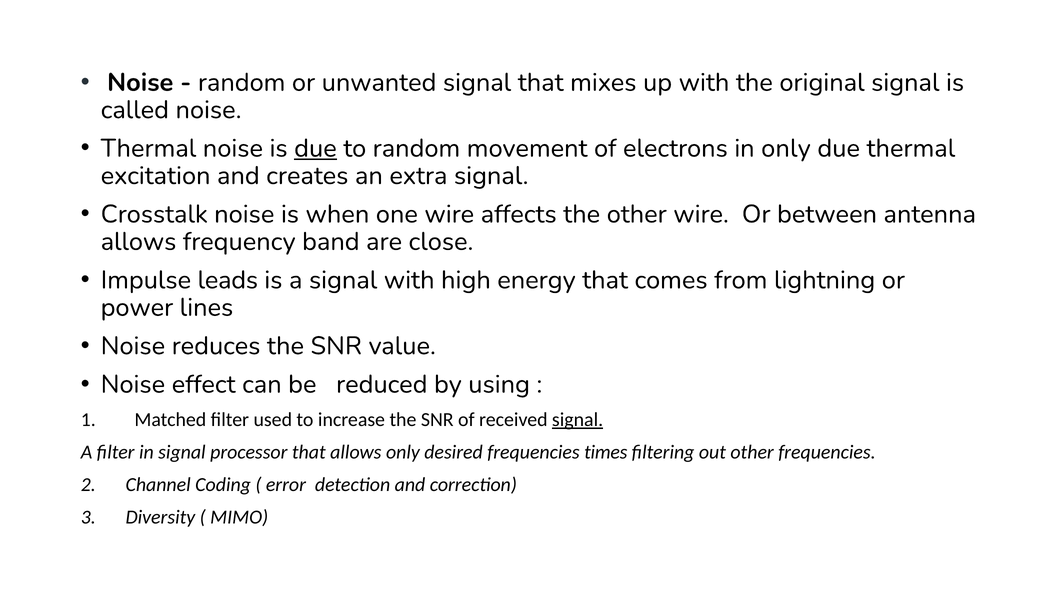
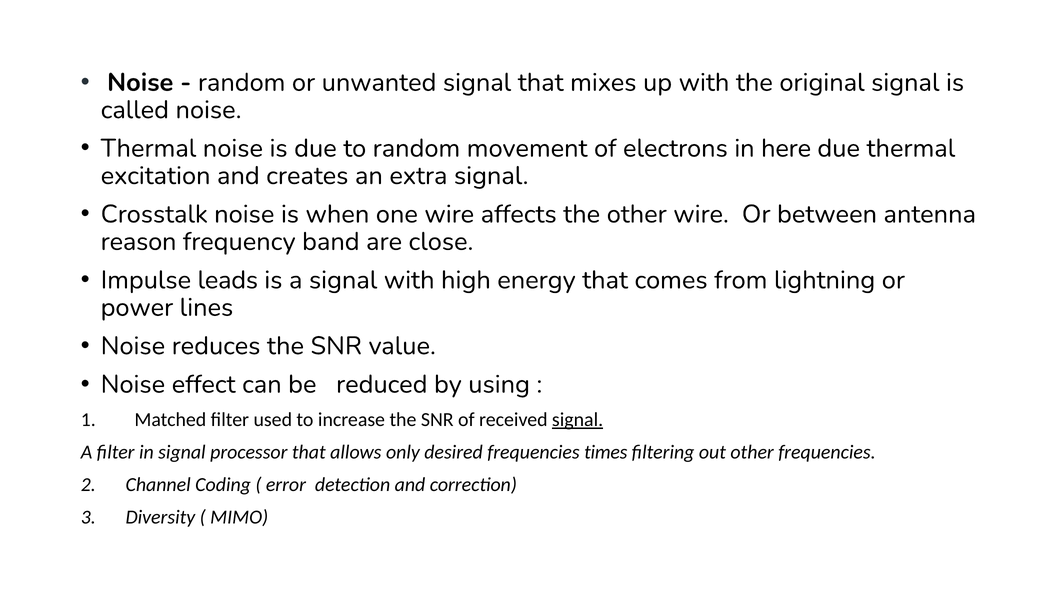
due at (315, 148) underline: present -> none
in only: only -> here
allows at (139, 242): allows -> reason
